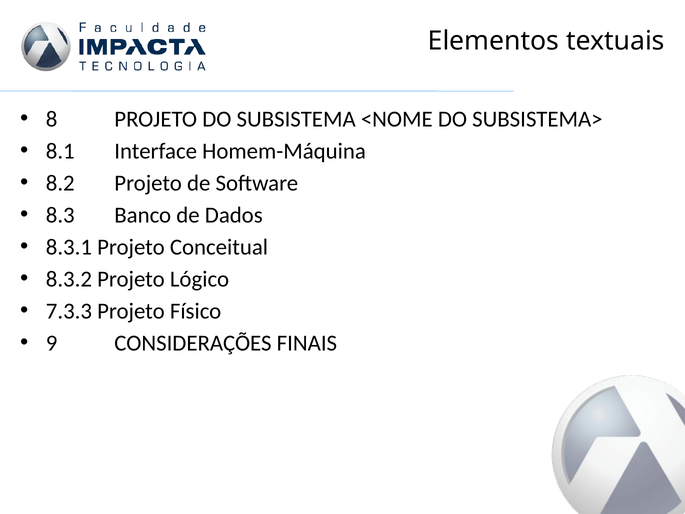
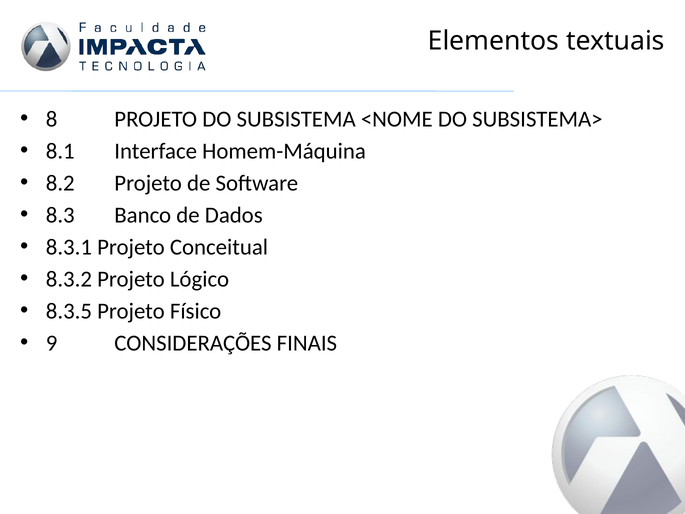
7.3.3: 7.3.3 -> 8.3.5
